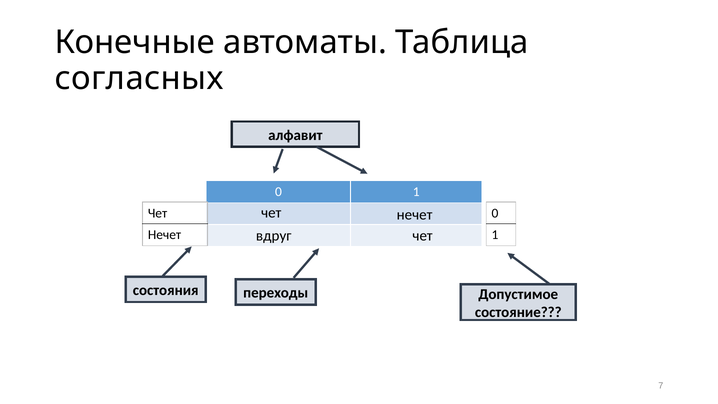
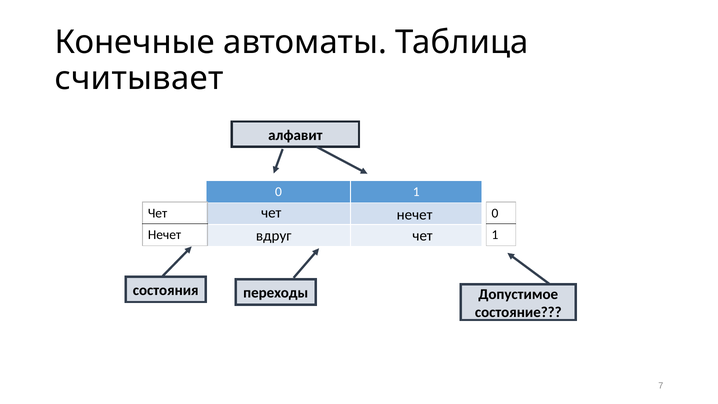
согласных: согласных -> считывает
